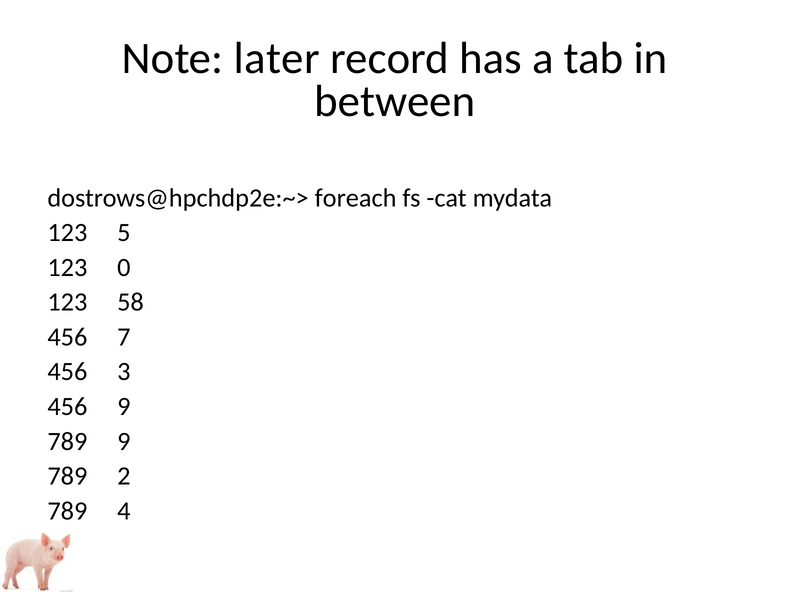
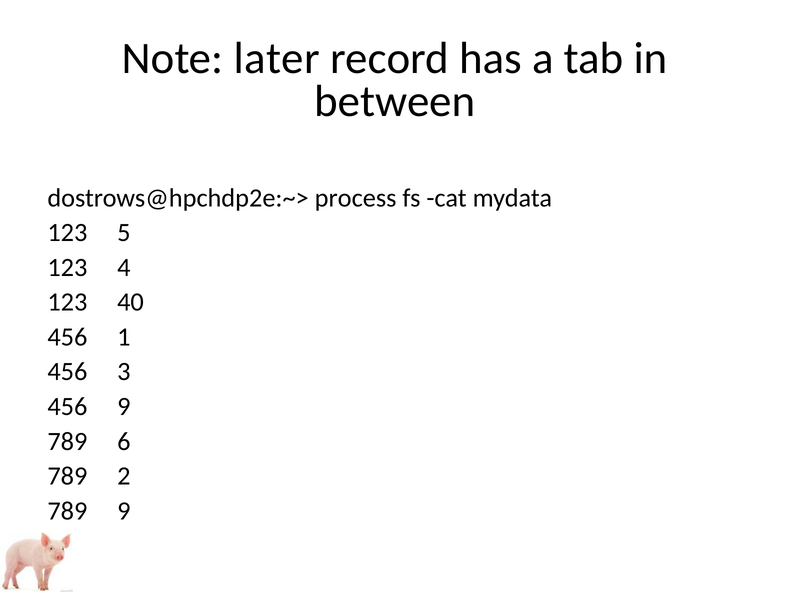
foreach: foreach -> process
0: 0 -> 4
58: 58 -> 40
7: 7 -> 1
789 9: 9 -> 6
789 4: 4 -> 9
